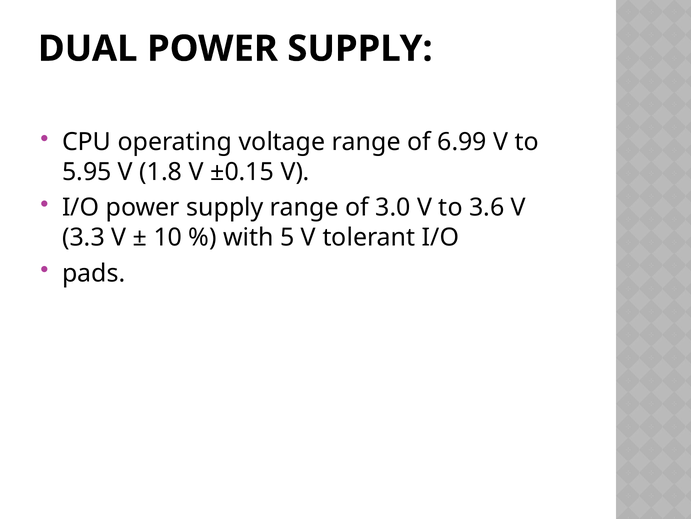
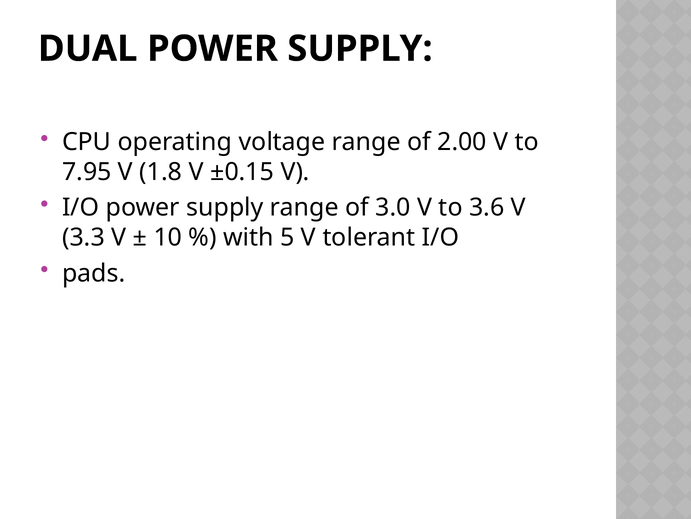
6.99: 6.99 -> 2.00
5.95: 5.95 -> 7.95
